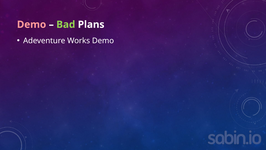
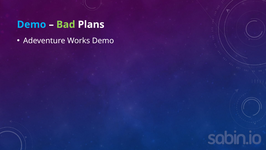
Demo at (32, 24) colour: pink -> light blue
